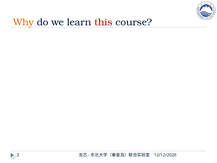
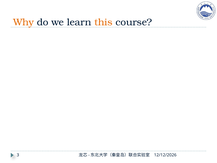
this colour: red -> orange
